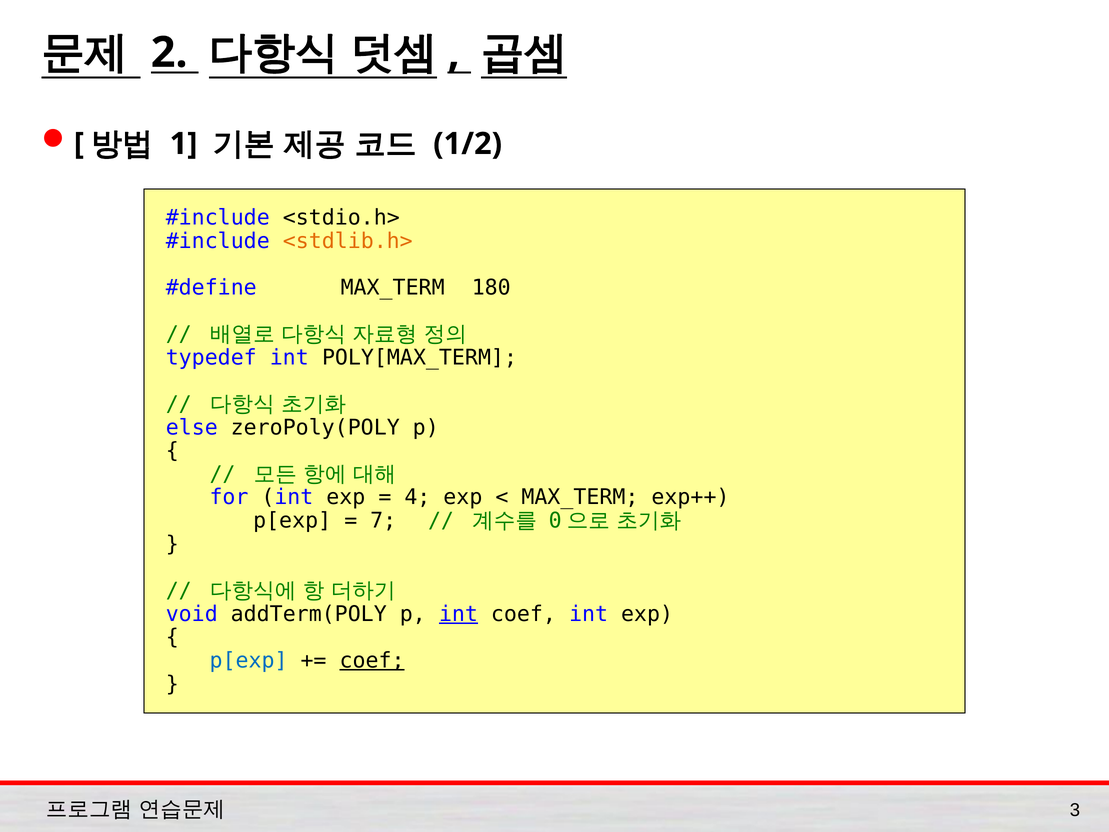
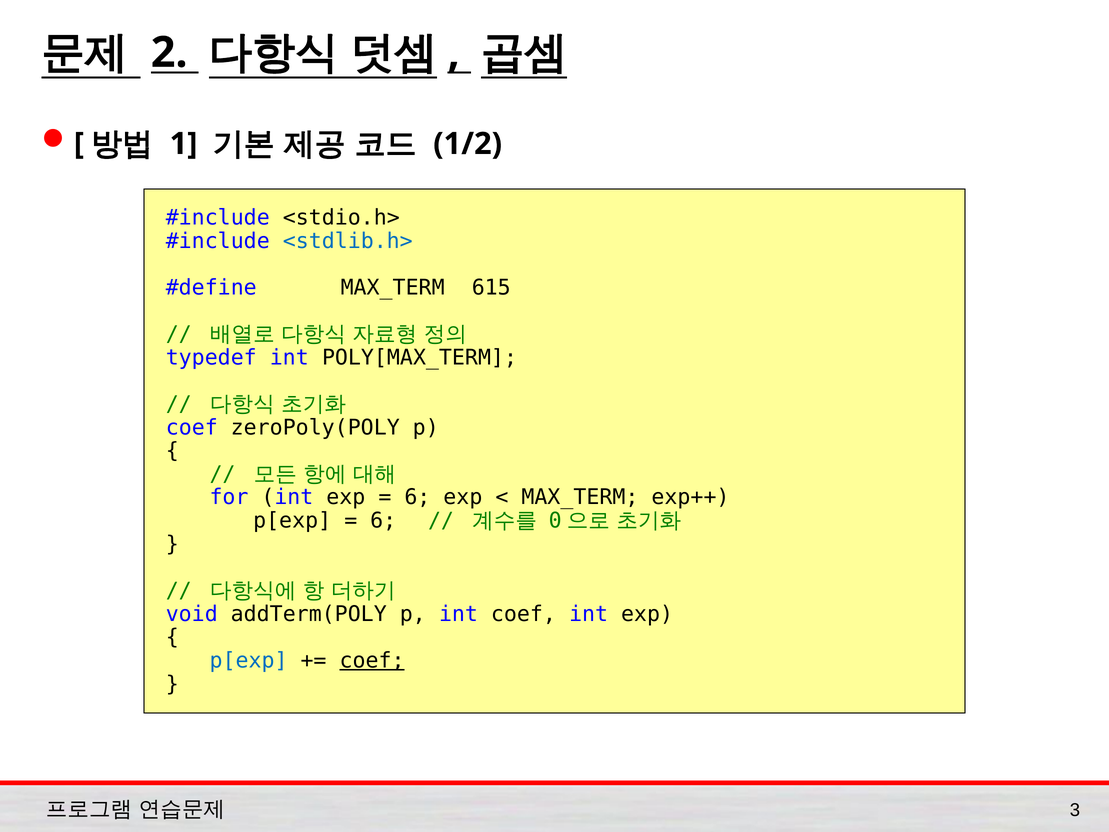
<stdlib.h> colour: orange -> blue
180: 180 -> 615
else at (192, 427): else -> coef
4 at (417, 497): 4 -> 6
7 at (383, 521): 7 -> 6
int at (458, 614) underline: present -> none
